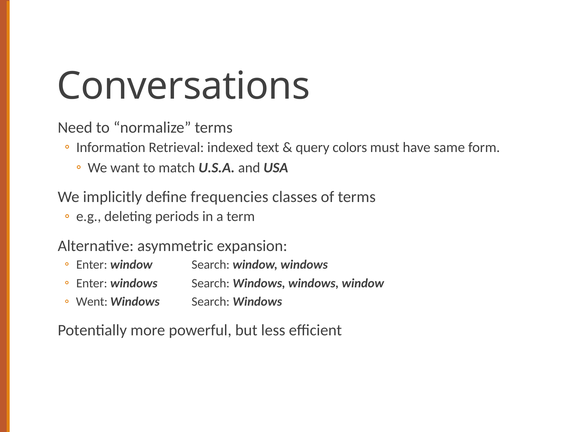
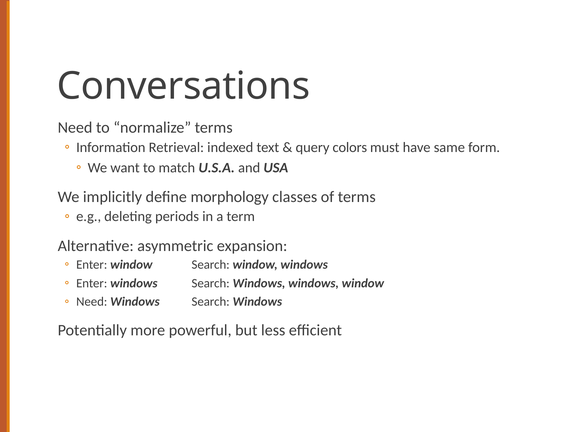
frequencies: frequencies -> morphology
Went at (92, 302): Went -> Need
